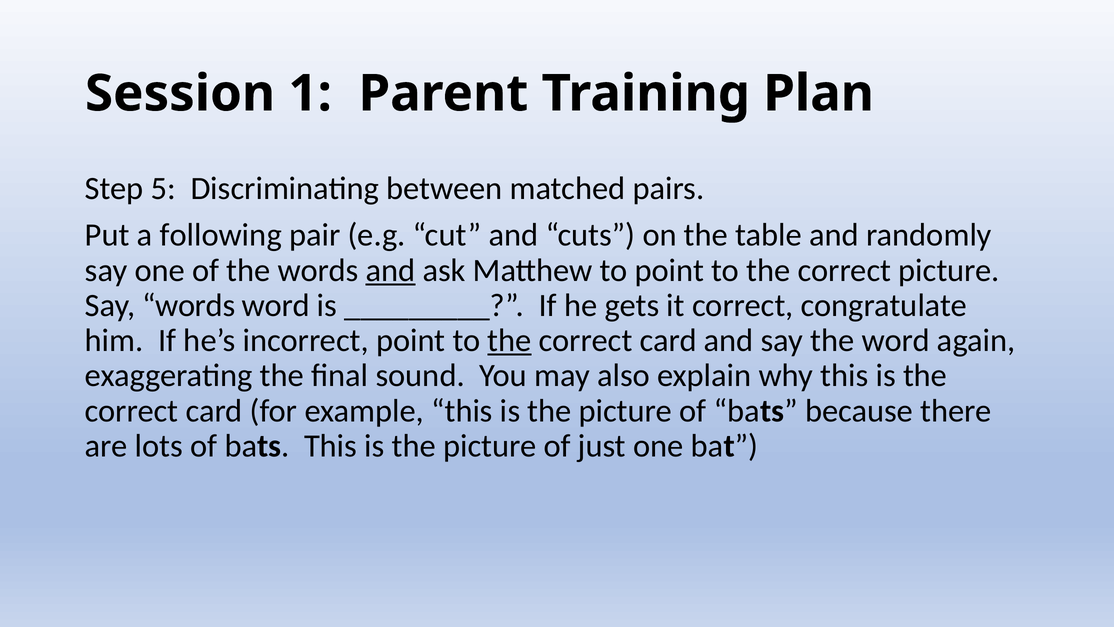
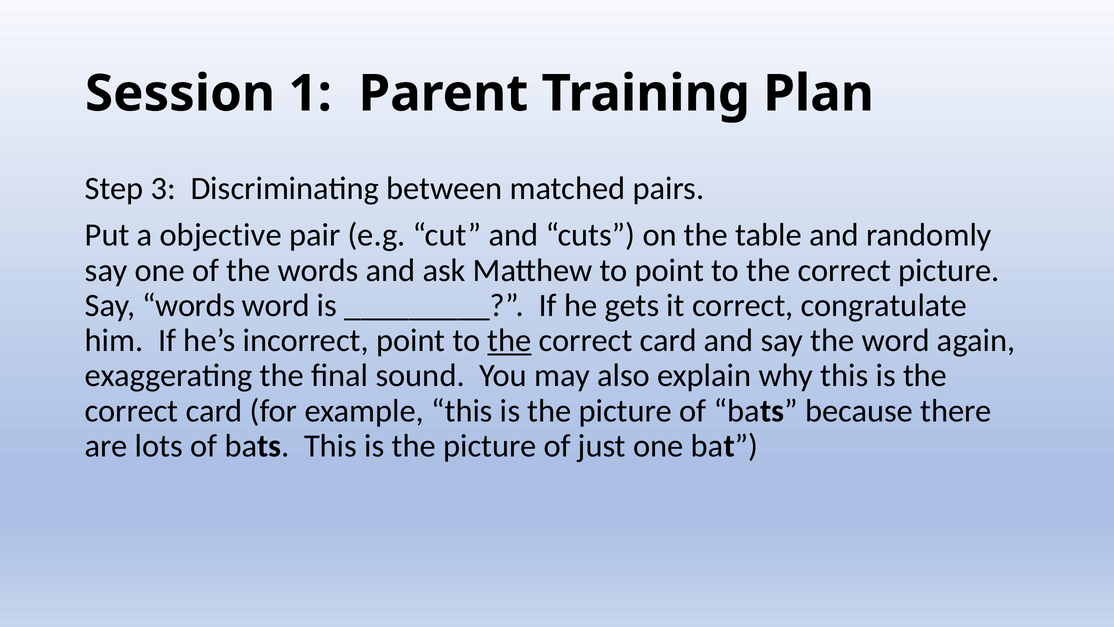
5: 5 -> 3
following: following -> objective
and at (390, 270) underline: present -> none
